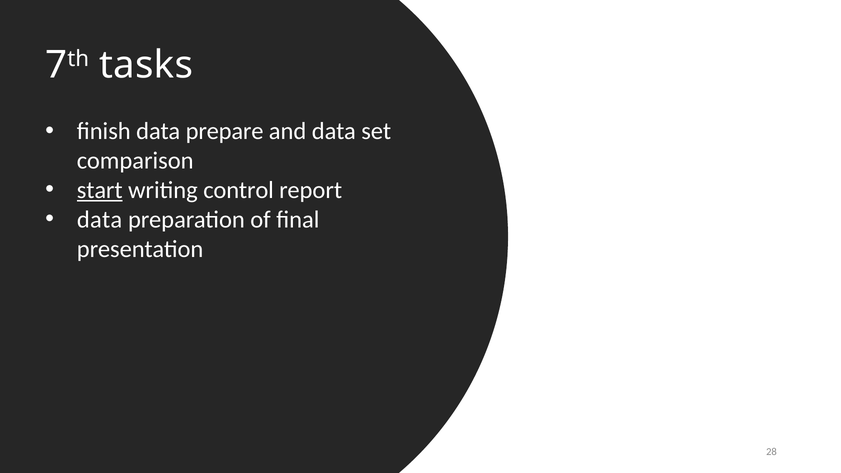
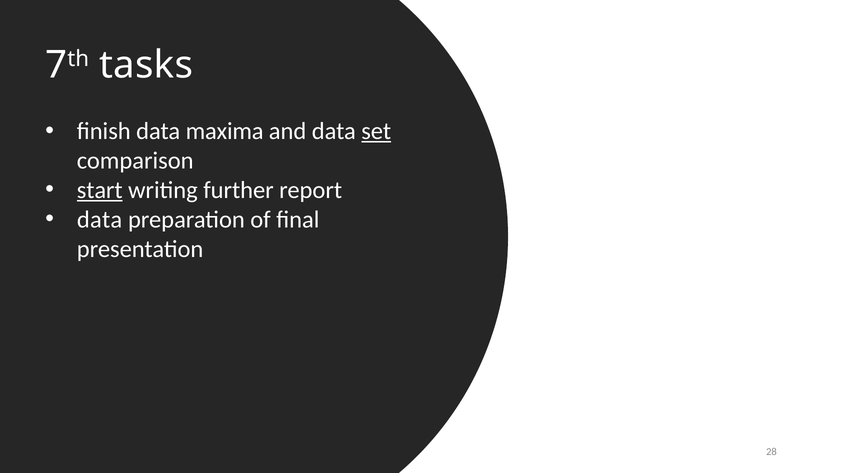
prepare: prepare -> maxima
set underline: none -> present
control: control -> further
